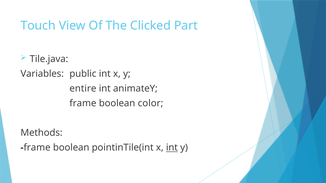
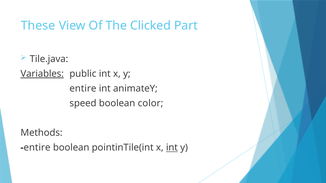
Touch: Touch -> These
Variables underline: none -> present
frame at (83, 104): frame -> speed
frame at (37, 148): frame -> entire
